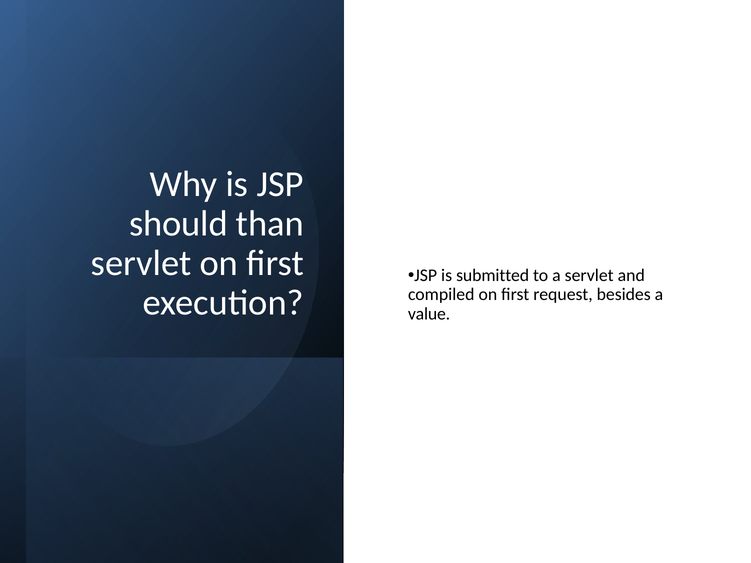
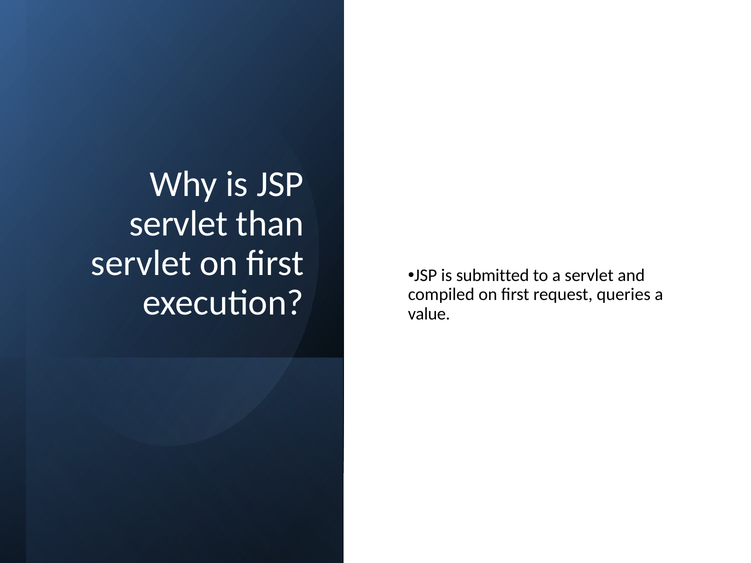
should at (178, 224): should -> servlet
besides: besides -> queries
